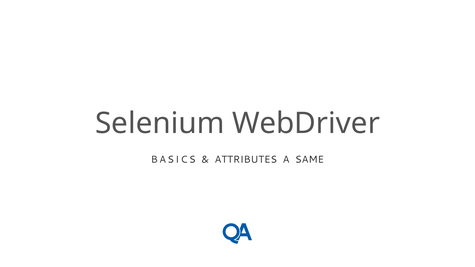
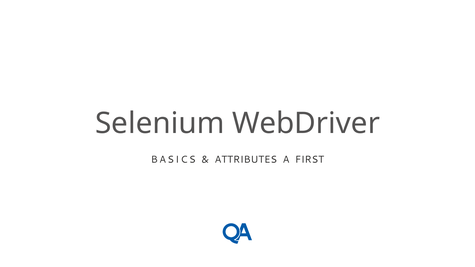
SAME: SAME -> FIRST
